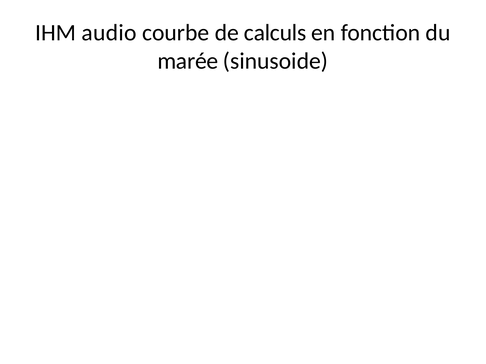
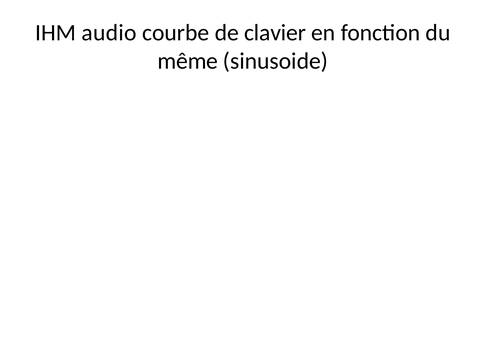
calculs: calculs -> clavier
marée: marée -> même
